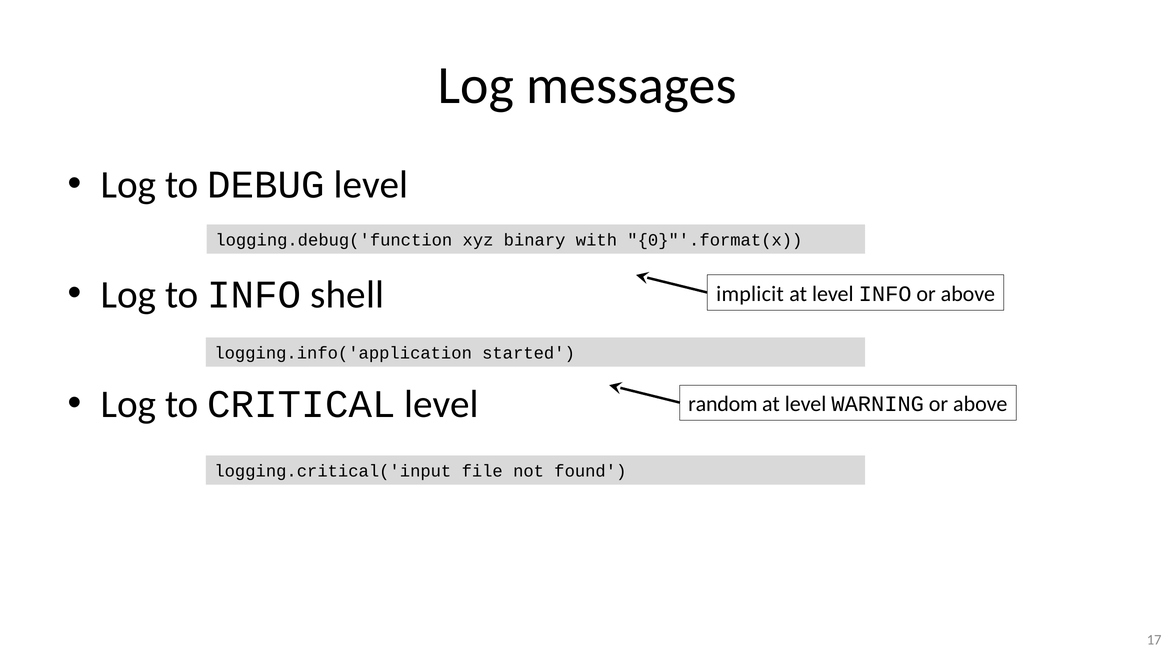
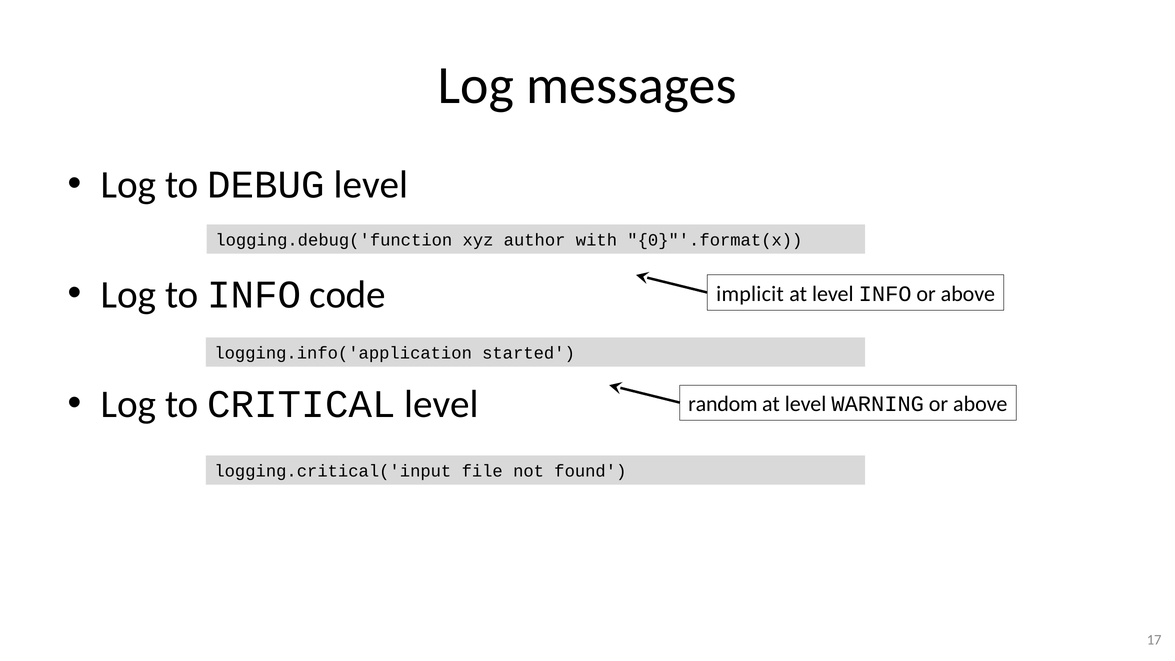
binary: binary -> author
shell: shell -> code
